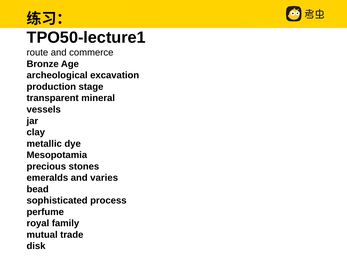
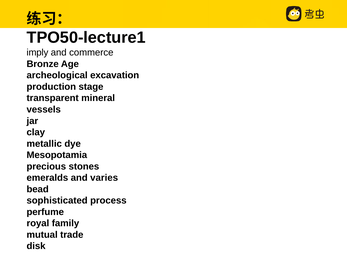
route: route -> imply
